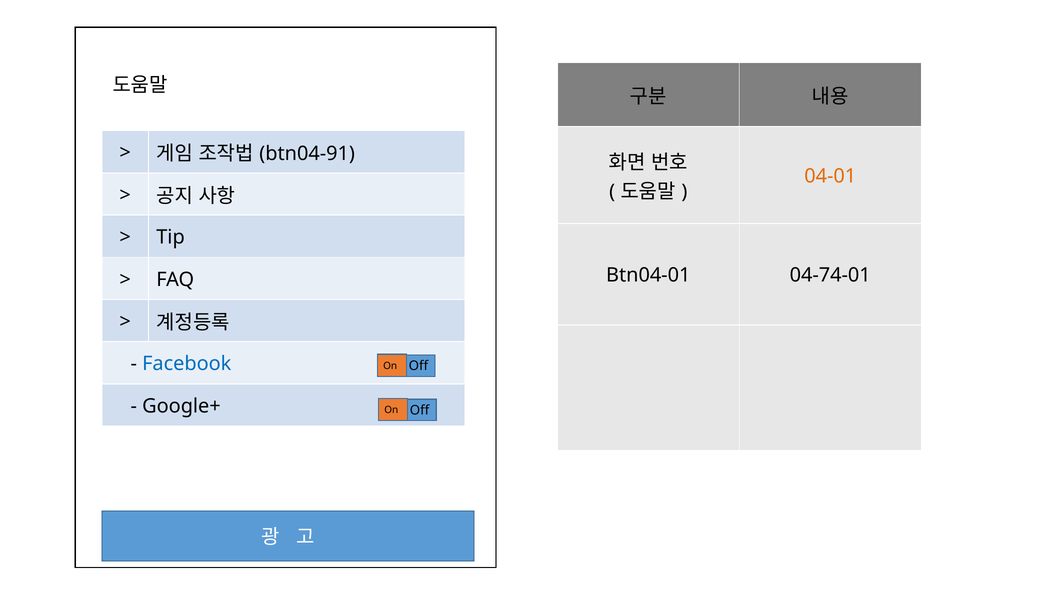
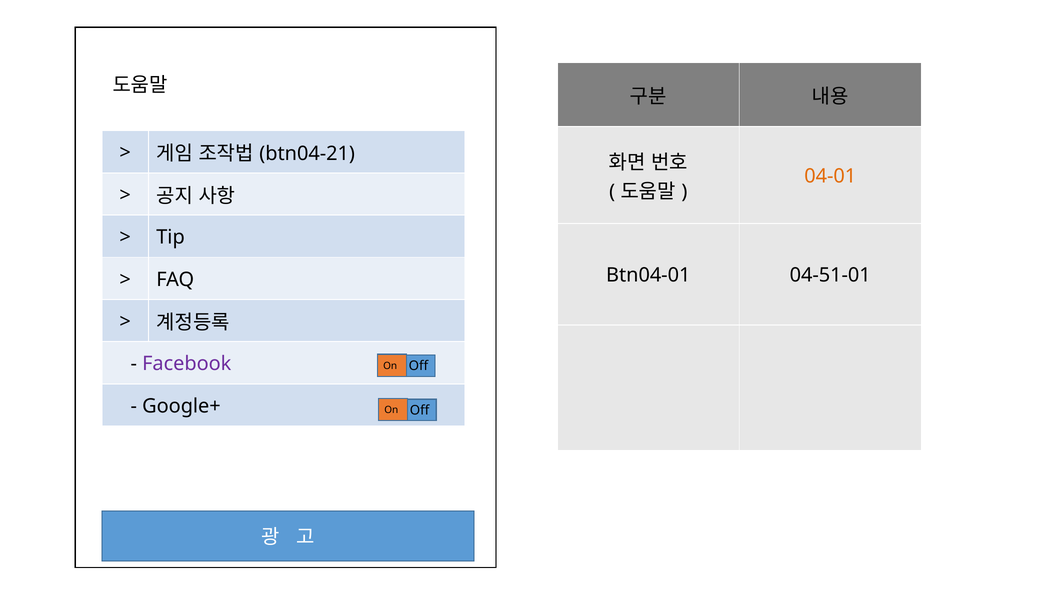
btn04-91: btn04-91 -> btn04-21
04-74-01: 04-74-01 -> 04-51-01
Facebook colour: blue -> purple
